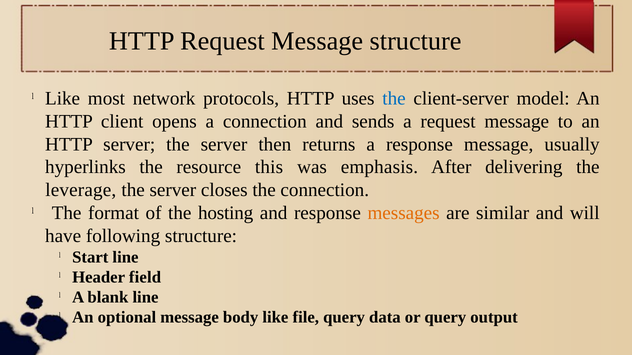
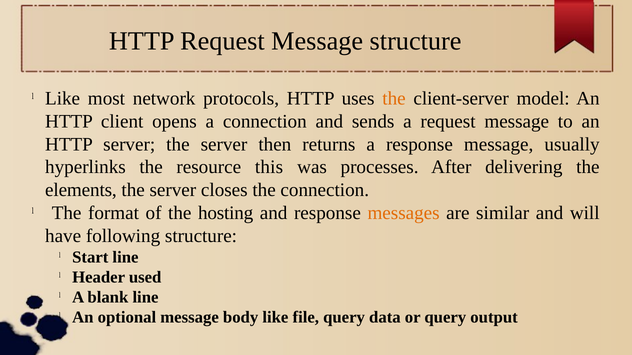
the at (394, 99) colour: blue -> orange
emphasis: emphasis -> processes
leverage: leverage -> elements
field: field -> used
